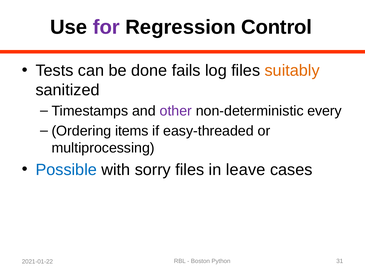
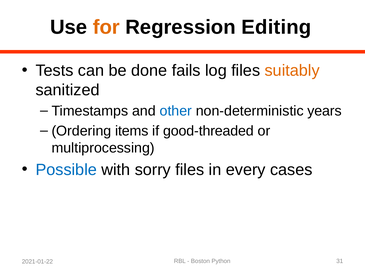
for colour: purple -> orange
Control: Control -> Editing
other colour: purple -> blue
every: every -> years
easy-threaded: easy-threaded -> good-threaded
leave: leave -> every
